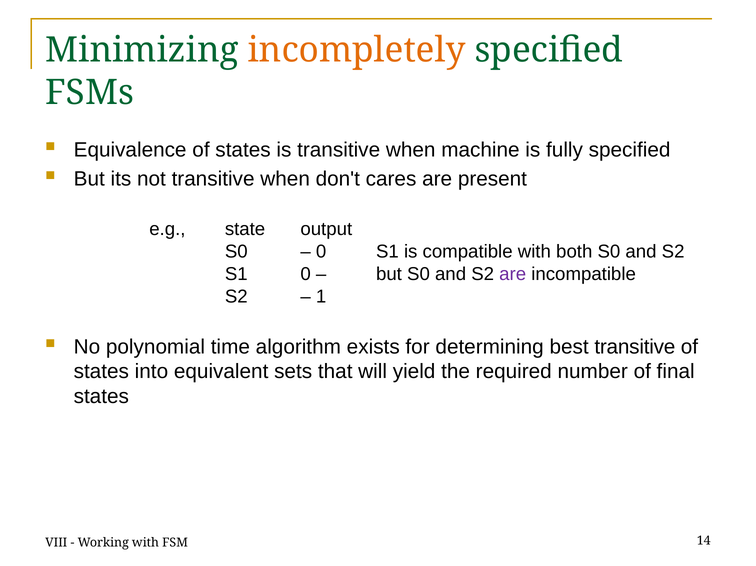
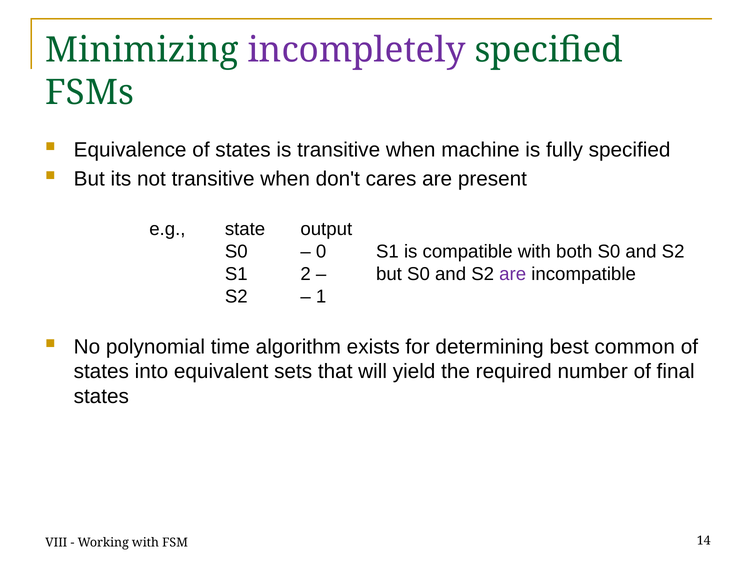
incompletely colour: orange -> purple
S1 0: 0 -> 2
best transitive: transitive -> common
